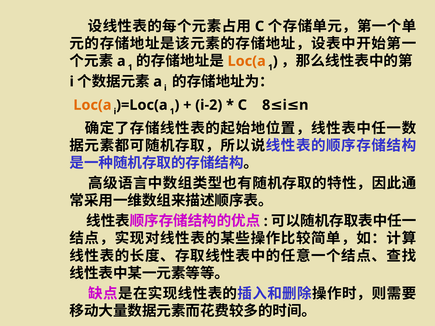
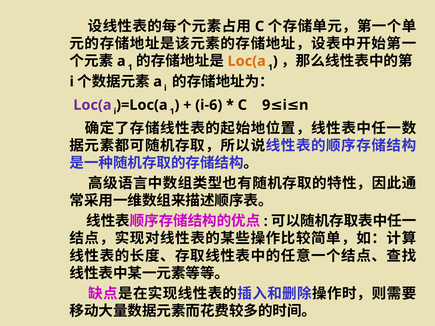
Loc(a at (92, 105) colour: orange -> purple
i-2: i-2 -> i-6
8: 8 -> 9
